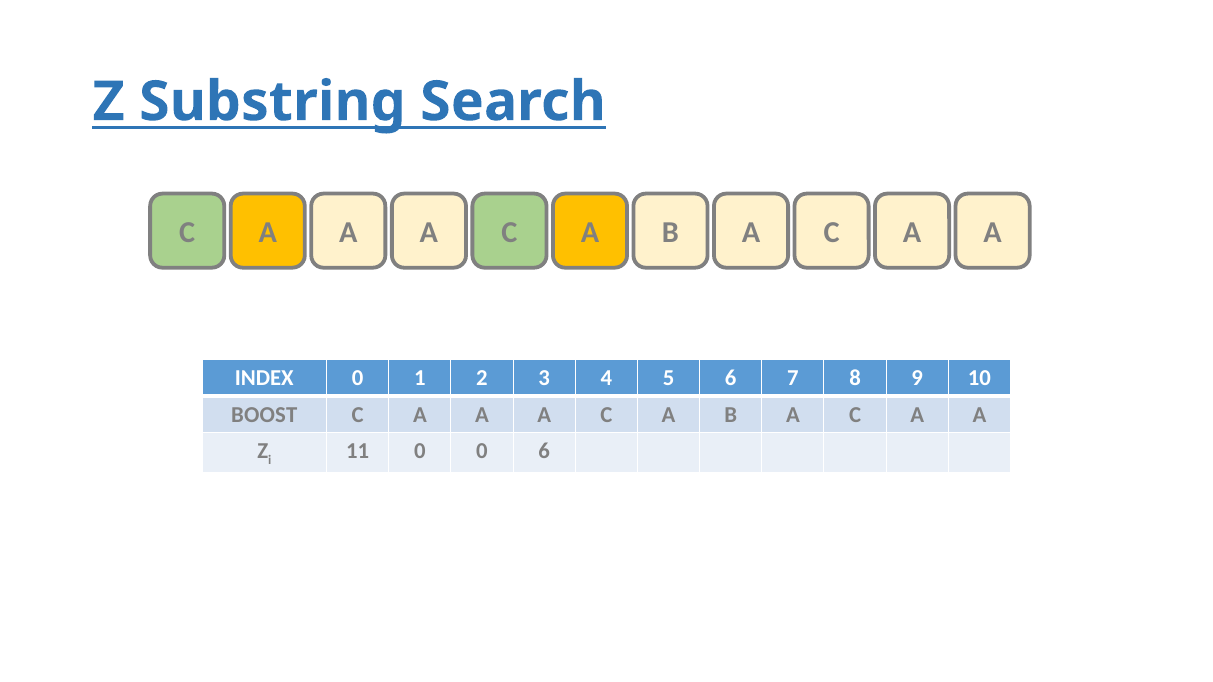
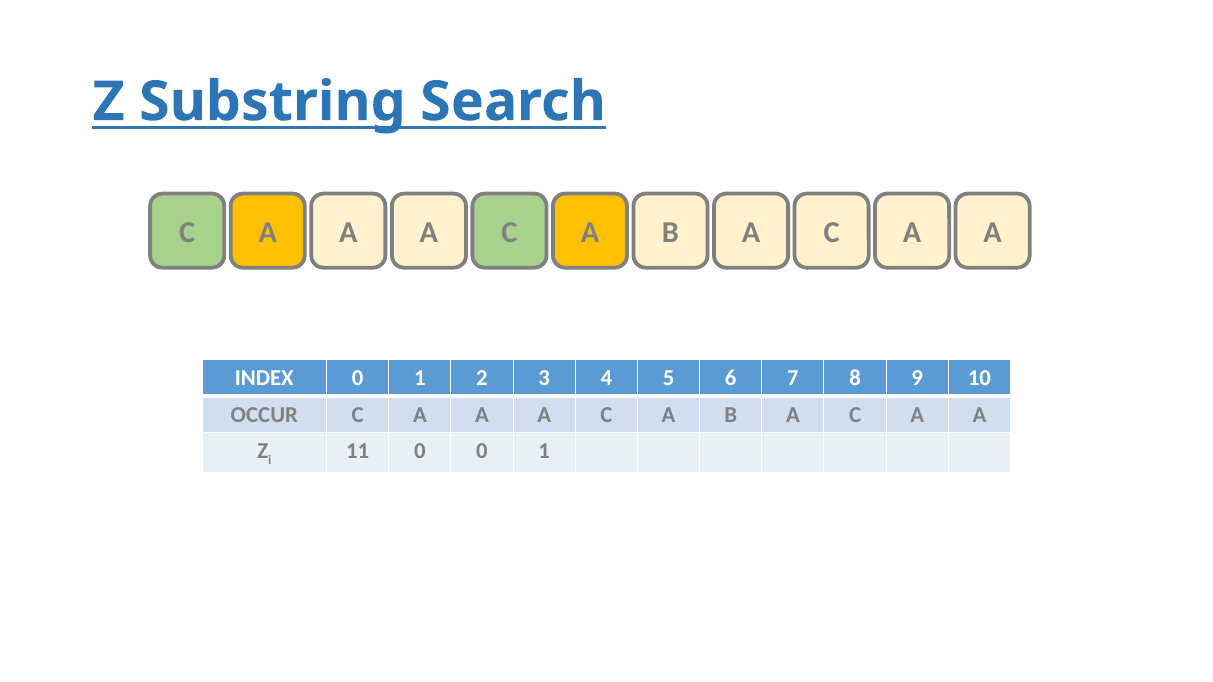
BOOST: BOOST -> OCCUR
0 0 6: 6 -> 1
